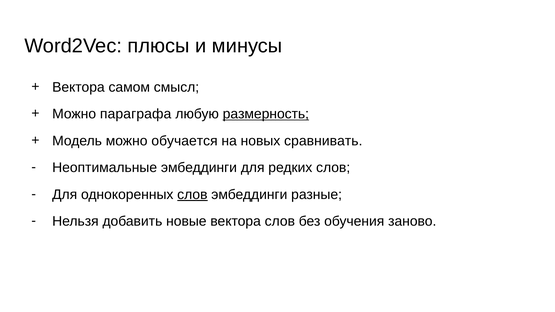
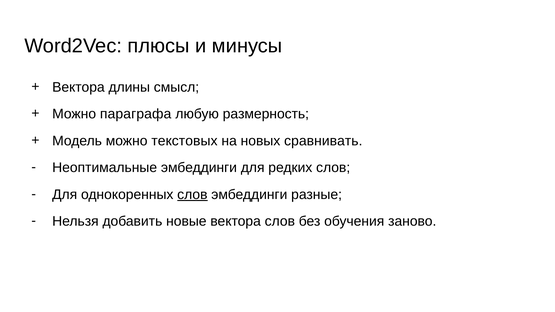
самом: самом -> длины
размерность underline: present -> none
обучается: обучается -> текстовых
